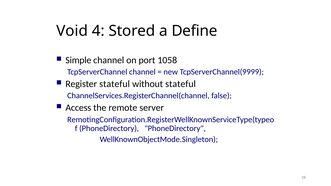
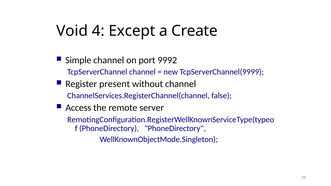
Stored: Stored -> Except
Define: Define -> Create
1058: 1058 -> 9992
Register stateful: stateful -> present
without stateful: stateful -> channel
